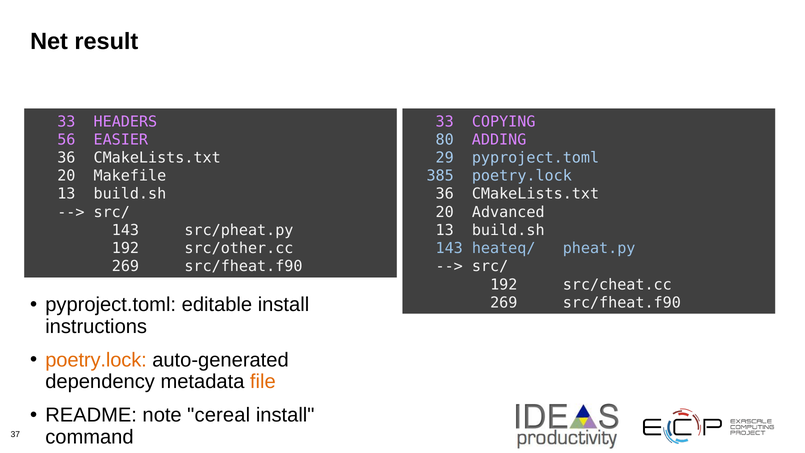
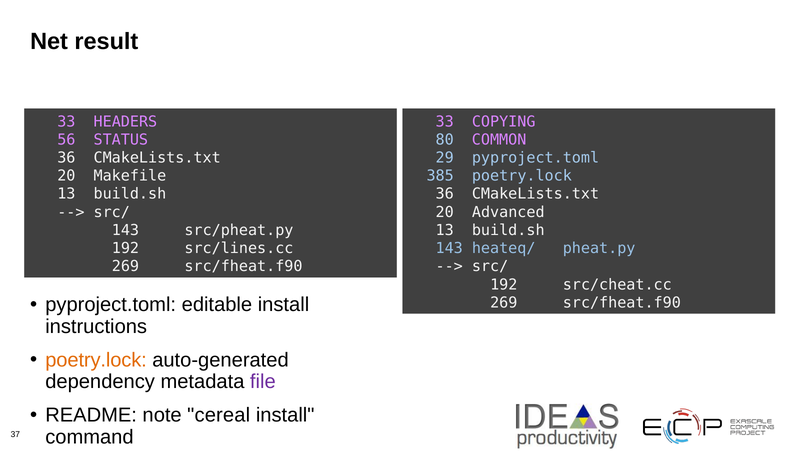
EASIER: EASIER -> STATUS
ADDING: ADDING -> COMMON
src/other.cc: src/other.cc -> src/lines.cc
file colour: orange -> purple
